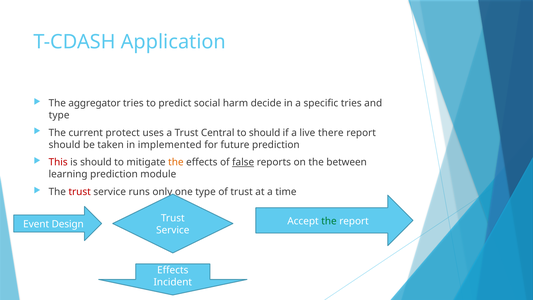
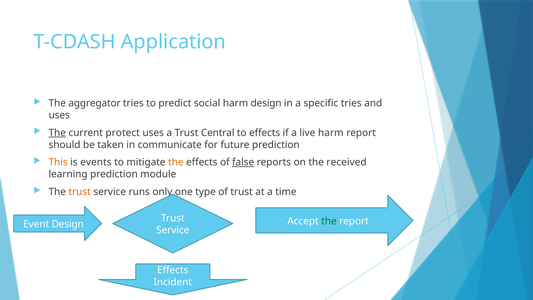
harm decide: decide -> design
type at (59, 115): type -> uses
The at (57, 133) underline: none -> present
to should: should -> effects
live there: there -> harm
implemented: implemented -> communicate
This colour: red -> orange
is should: should -> events
between: between -> received
trust at (80, 192) colour: red -> orange
